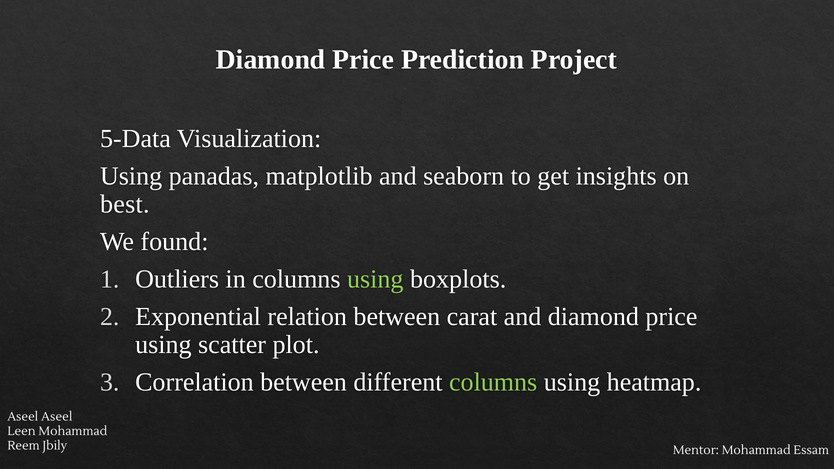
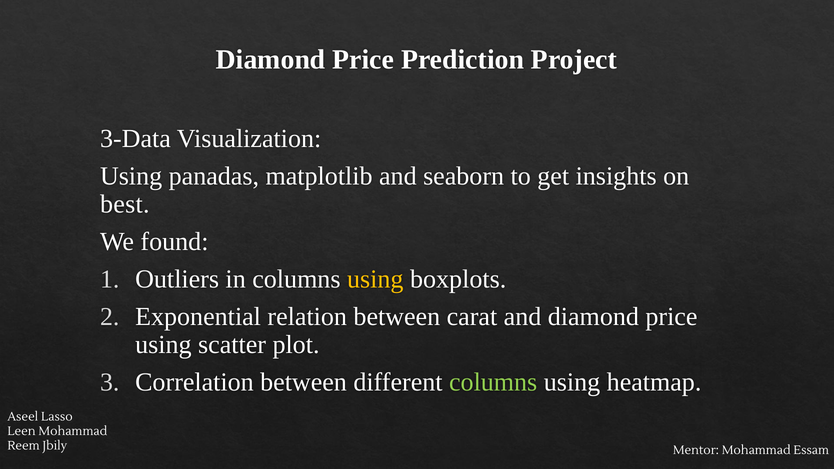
5-Data: 5-Data -> 3-Data
using at (375, 279) colour: light green -> yellow
Aseel Aseel: Aseel -> Lasso
